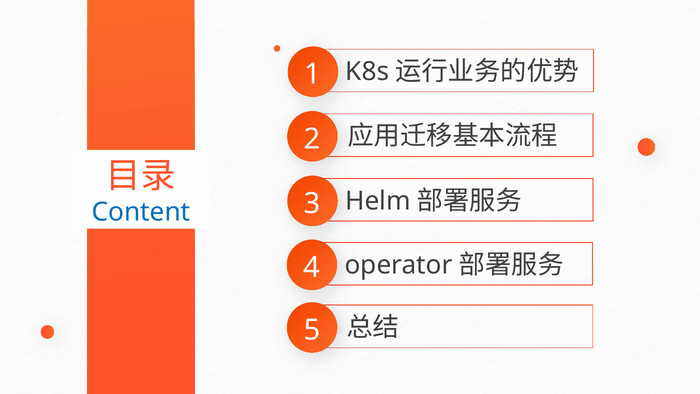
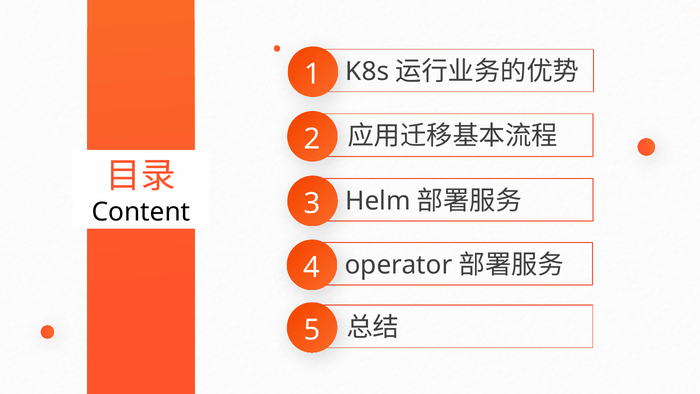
Content colour: blue -> black
